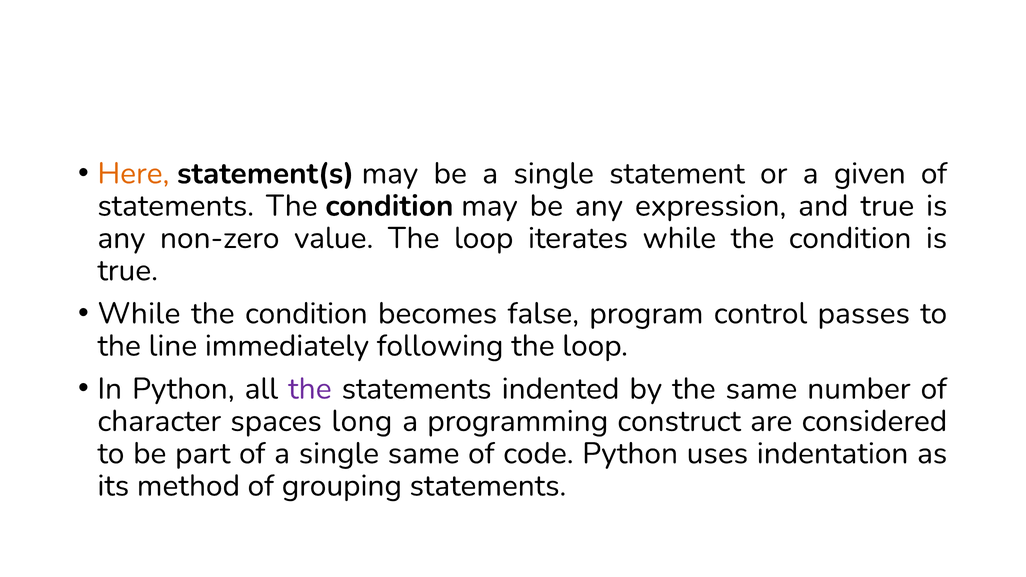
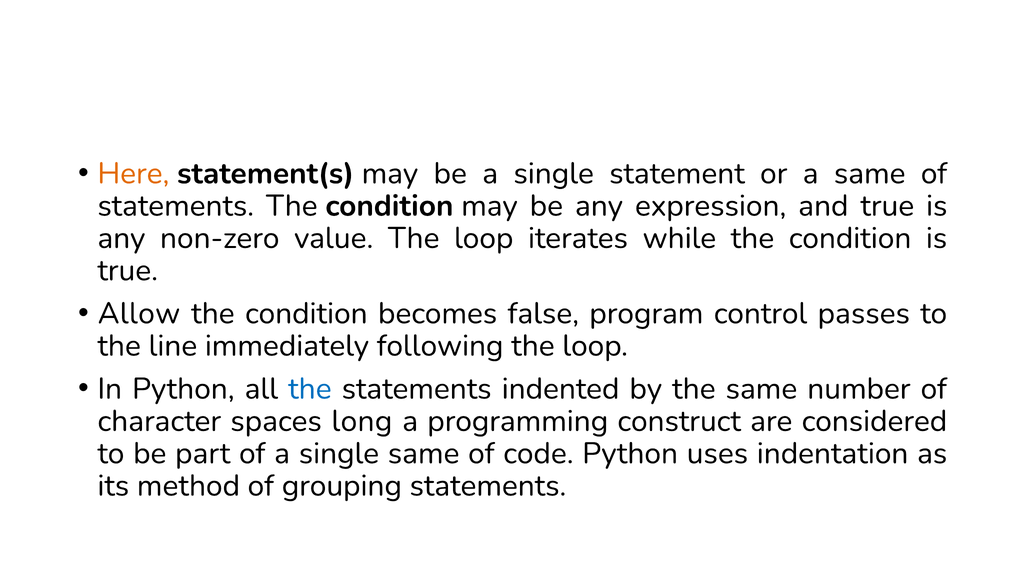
a given: given -> same
While at (139, 313): While -> Allow
the at (310, 389) colour: purple -> blue
